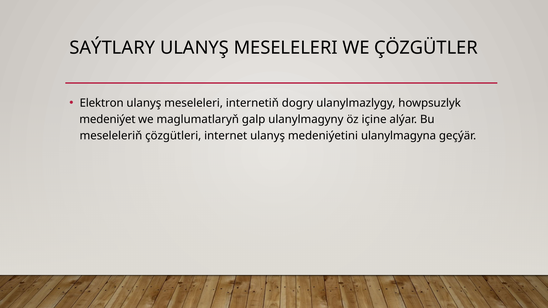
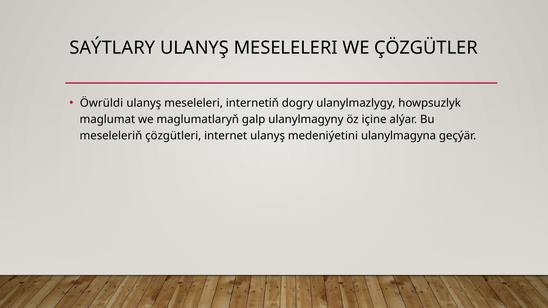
Elektron: Elektron -> Öwrüldi
medeniýet: medeniýet -> maglumat
